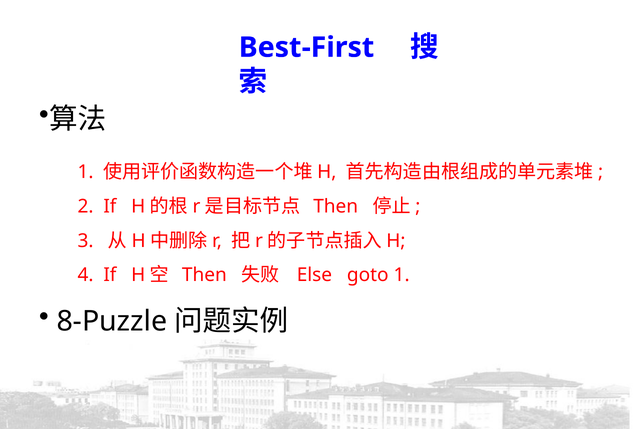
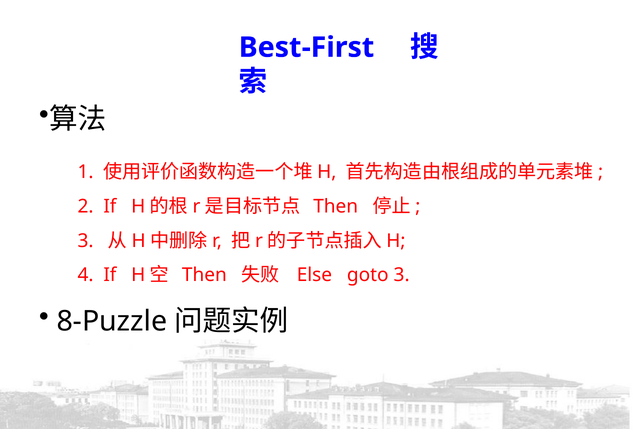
goto 1: 1 -> 3
